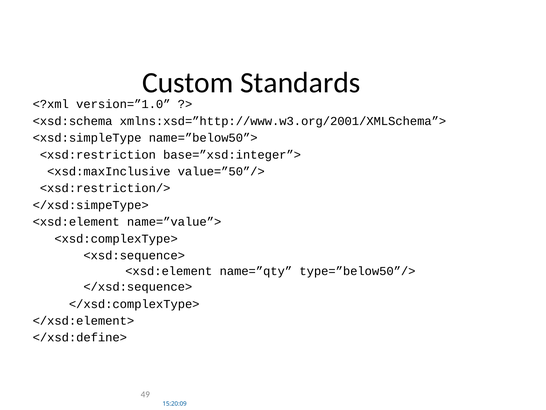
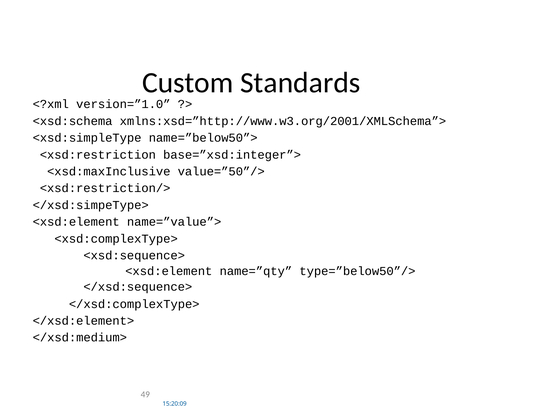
</xsd:define>: </xsd:define> -> </xsd:medium>
